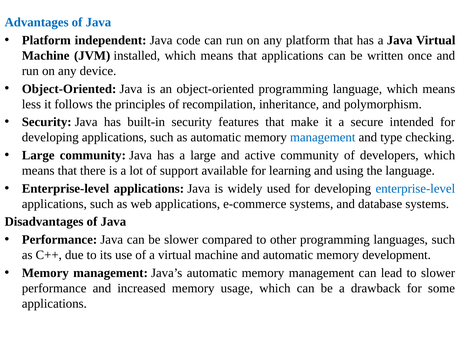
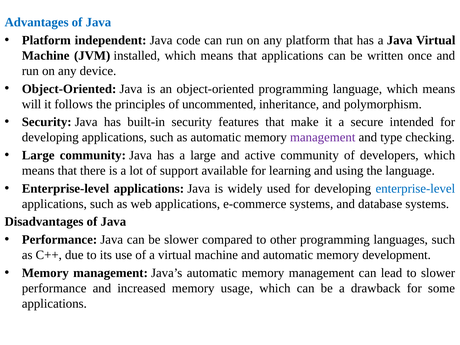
less: less -> will
recompilation: recompilation -> uncommented
management at (323, 137) colour: blue -> purple
